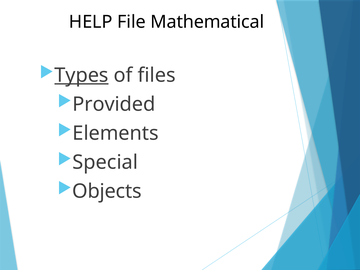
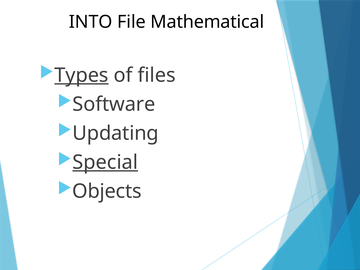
HELP: HELP -> INTO
Provided: Provided -> Software
Elements: Elements -> Updating
Special underline: none -> present
